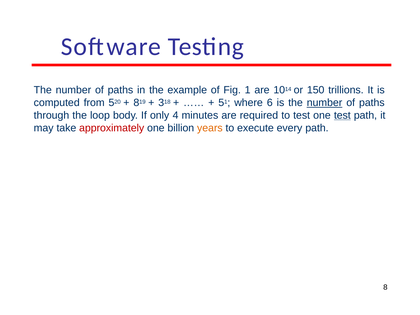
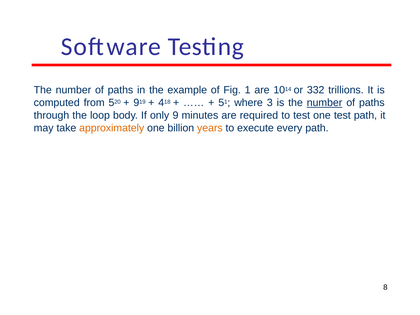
150: 150 -> 332
8 at (136, 103): 8 -> 9
3: 3 -> 4
6: 6 -> 3
only 4: 4 -> 9
test at (342, 115) underline: present -> none
approximately colour: red -> orange
